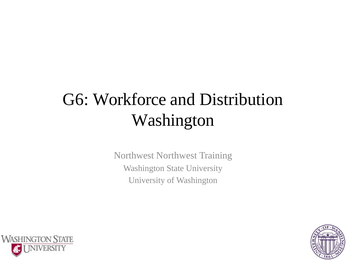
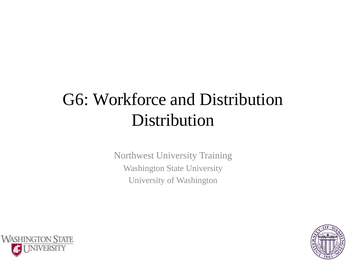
Washington at (173, 120): Washington -> Distribution
Northwest Northwest: Northwest -> University
